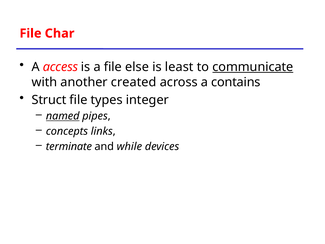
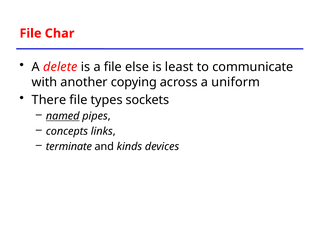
access: access -> delete
communicate underline: present -> none
created: created -> copying
contains: contains -> uniform
Struct: Struct -> There
integer: integer -> sockets
while: while -> kinds
